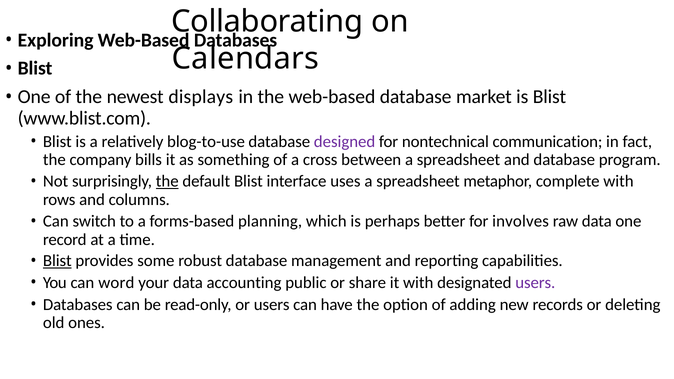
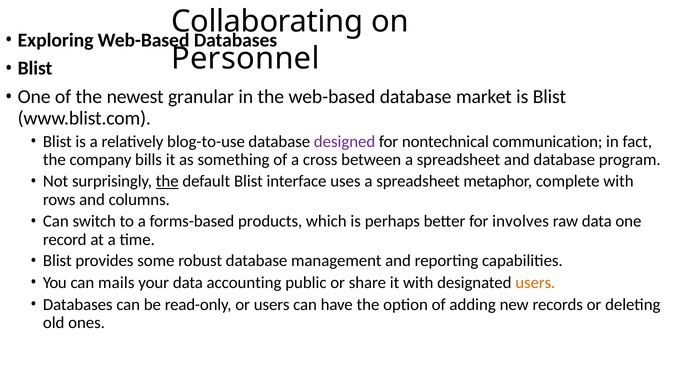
Calendars: Calendars -> Personnel
displays: displays -> granular
planning: planning -> products
Blist at (57, 261) underline: present -> none
word: word -> mails
users at (535, 283) colour: purple -> orange
